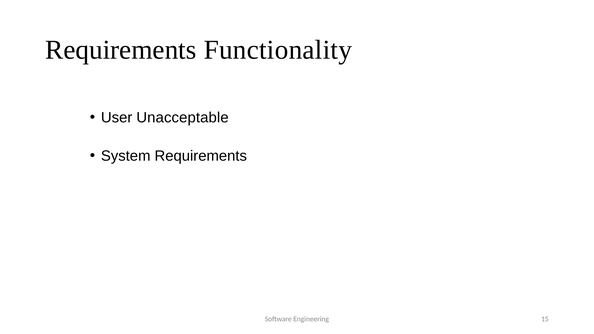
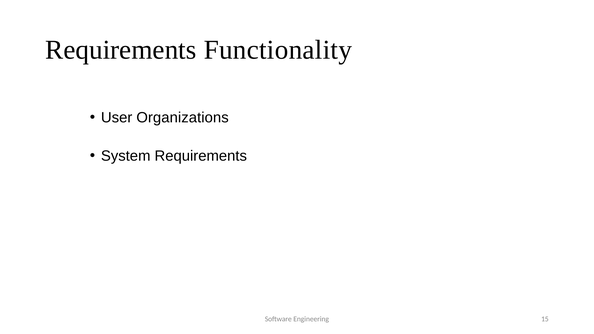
Unacceptable: Unacceptable -> Organizations
